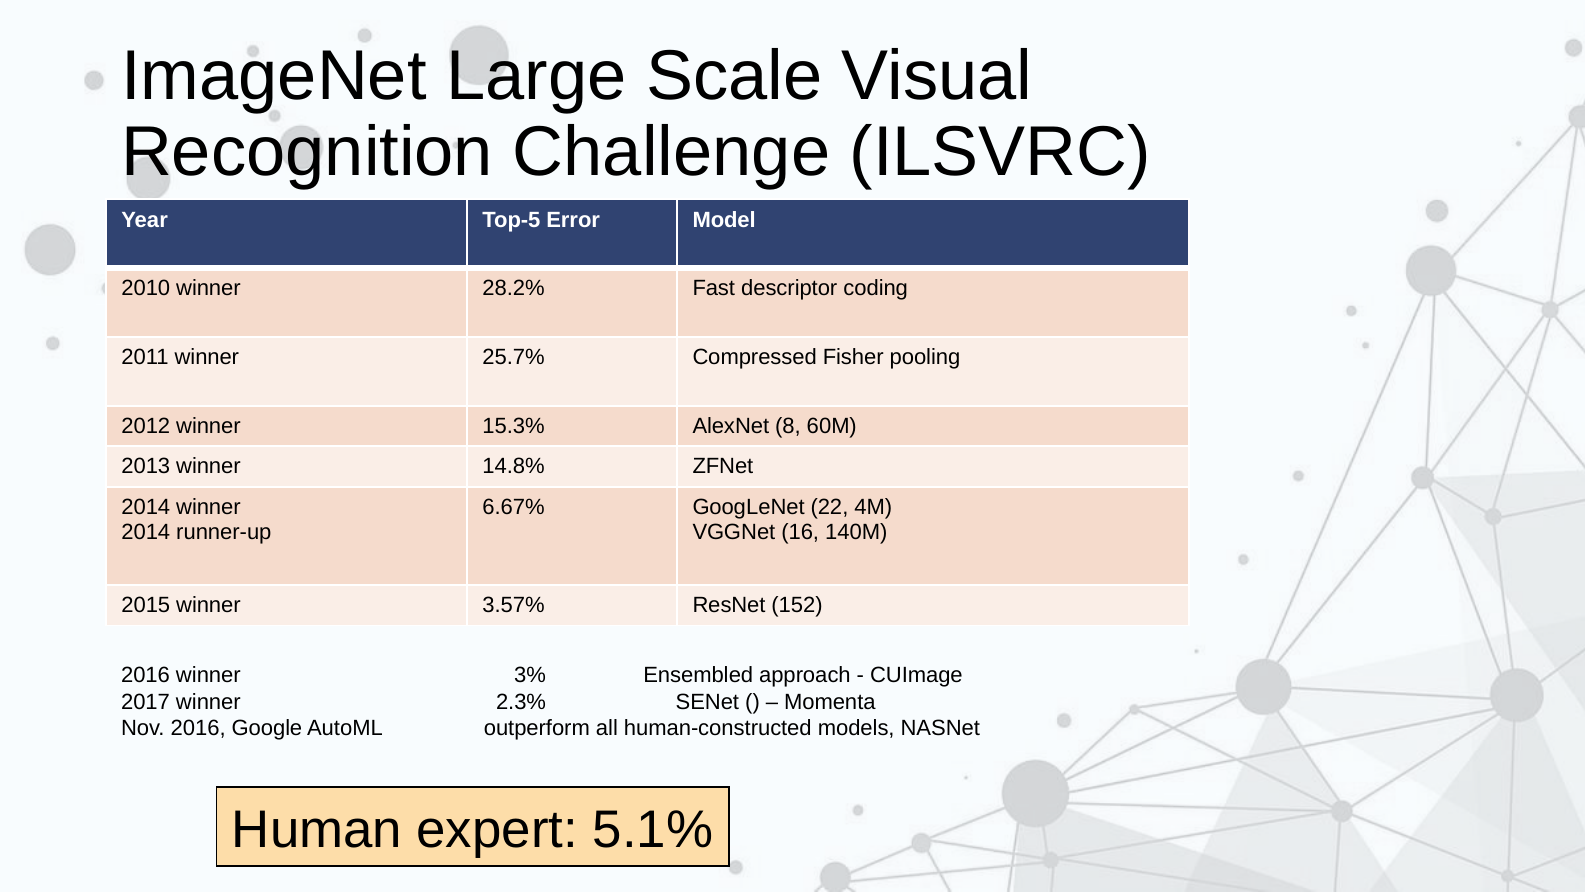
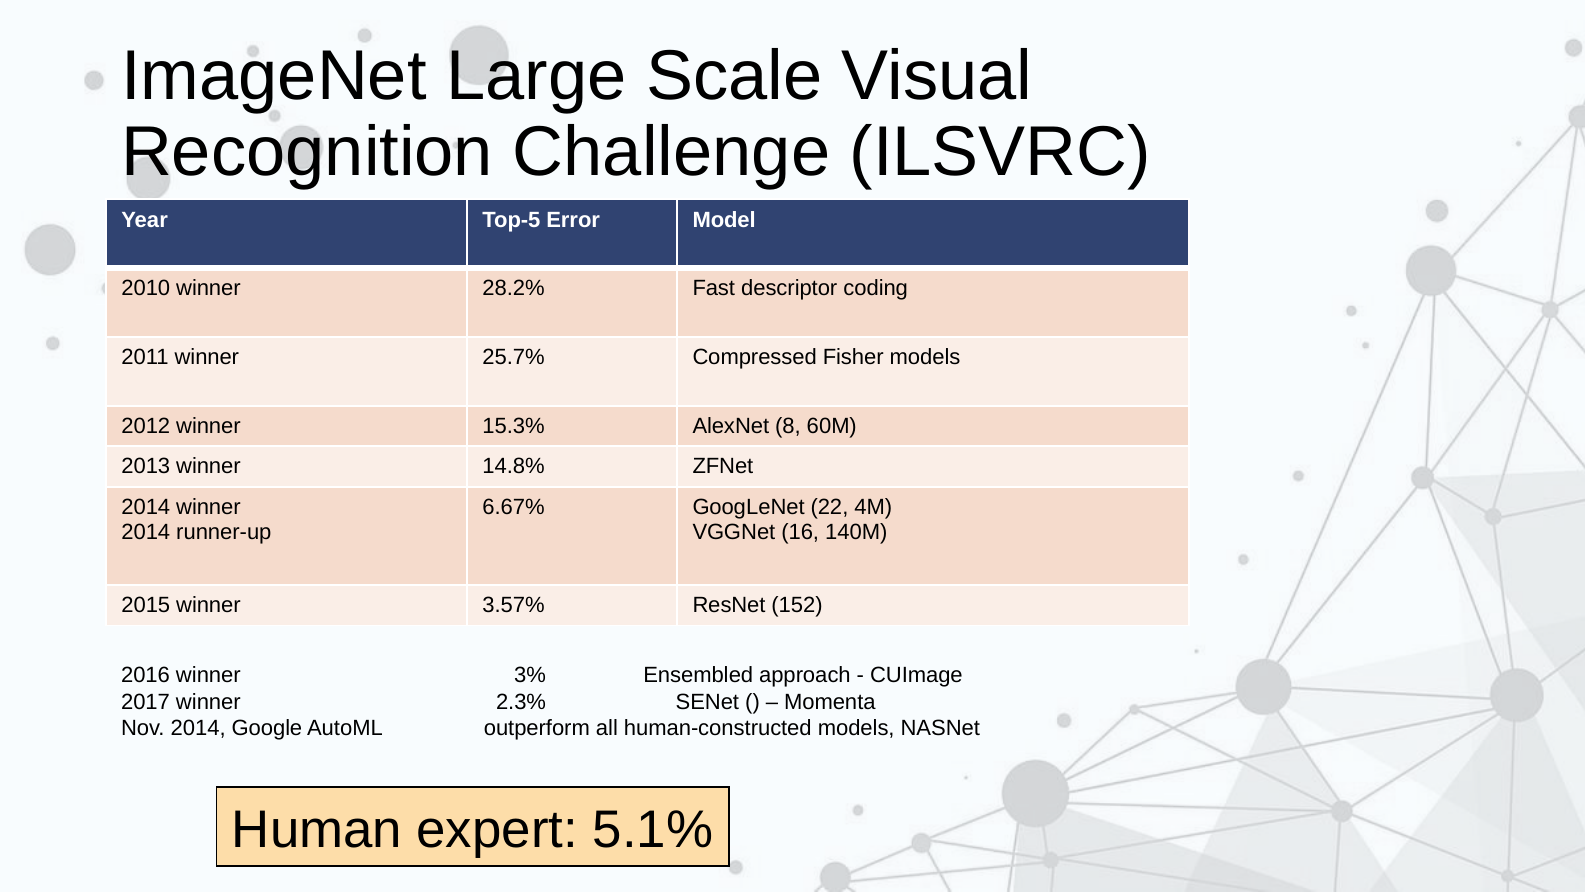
Fisher pooling: pooling -> models
Nov 2016: 2016 -> 2014
